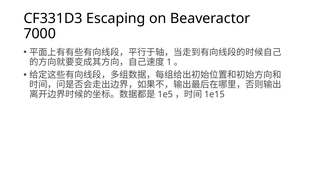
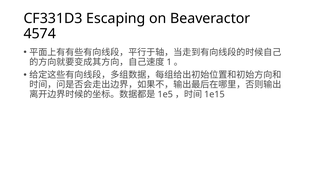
7000: 7000 -> 4574
